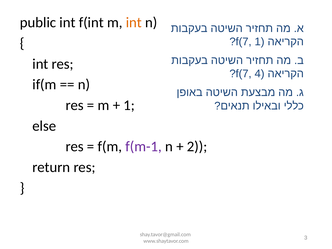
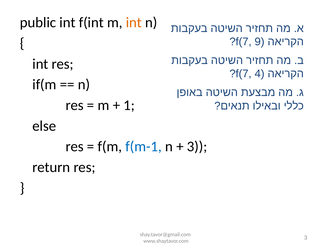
f(7 1: 1 -> 9
f(m-1 colour: purple -> blue
2 at (197, 147): 2 -> 3
